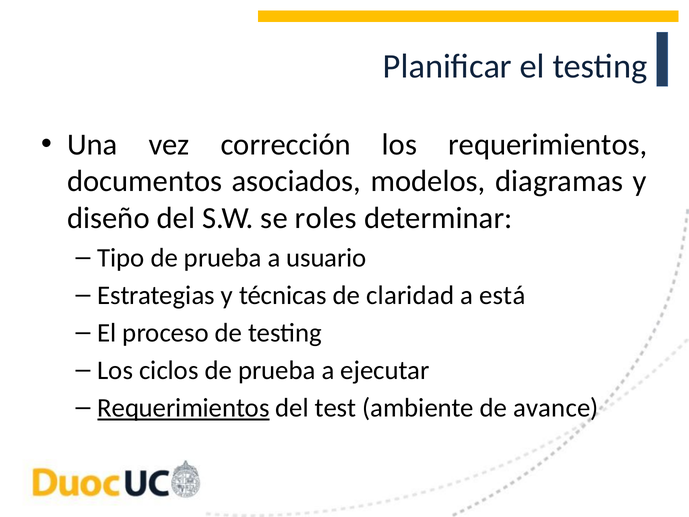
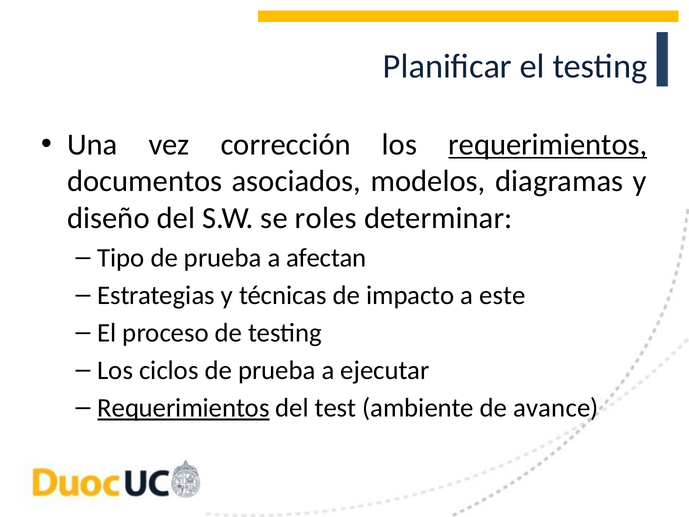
requerimientos at (548, 145) underline: none -> present
usuario: usuario -> afectan
claridad: claridad -> impacto
está: está -> este
